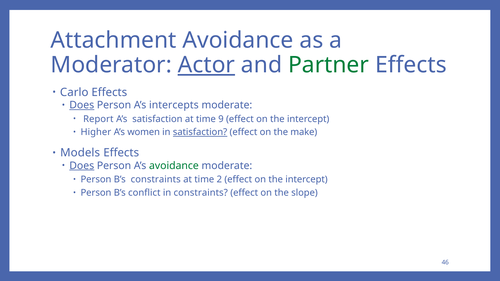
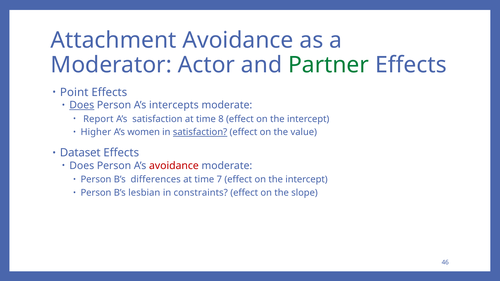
Actor underline: present -> none
Carlo: Carlo -> Point
9: 9 -> 8
make: make -> value
Models: Models -> Dataset
Does at (82, 166) underline: present -> none
avoidance at (174, 166) colour: green -> red
B’s constraints: constraints -> differences
2: 2 -> 7
conflict: conflict -> lesbian
